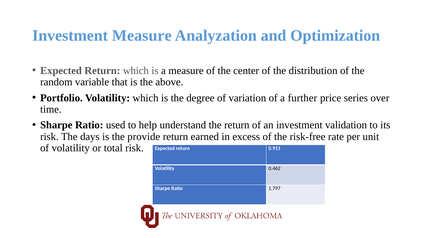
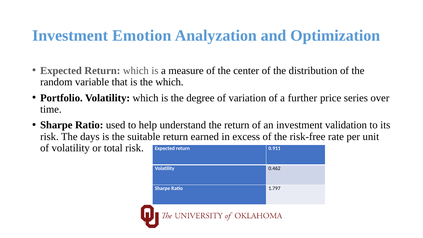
Investment Measure: Measure -> Emotion
the above: above -> which
provide: provide -> suitable
